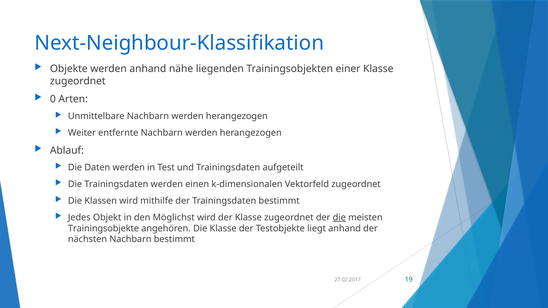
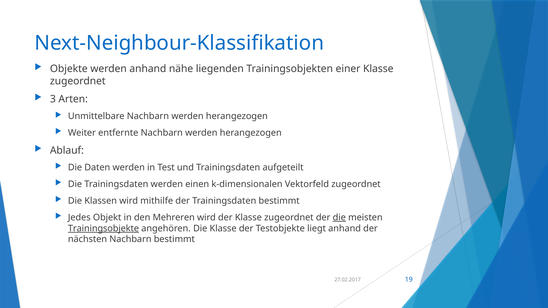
0: 0 -> 3
Möglichst: Möglichst -> Mehreren
Trainingsobjekte underline: none -> present
